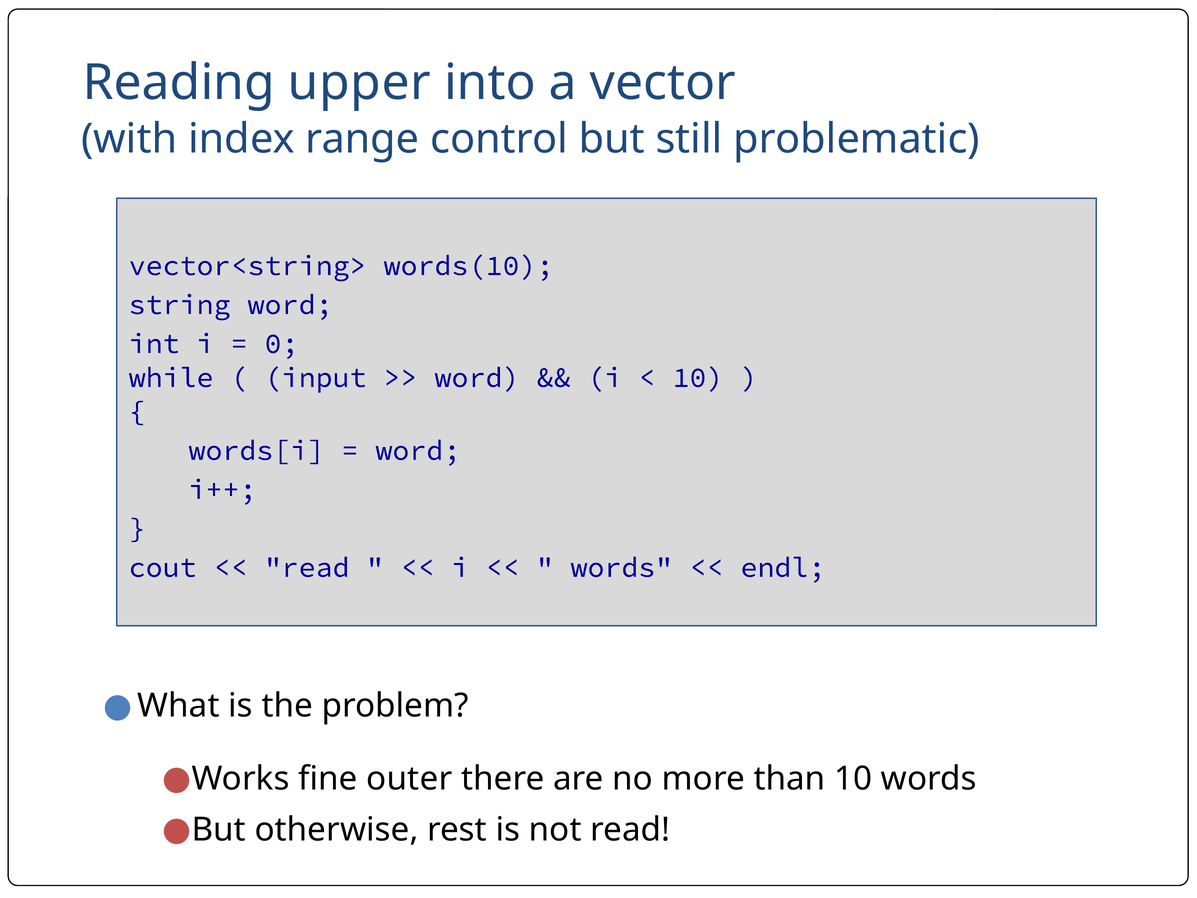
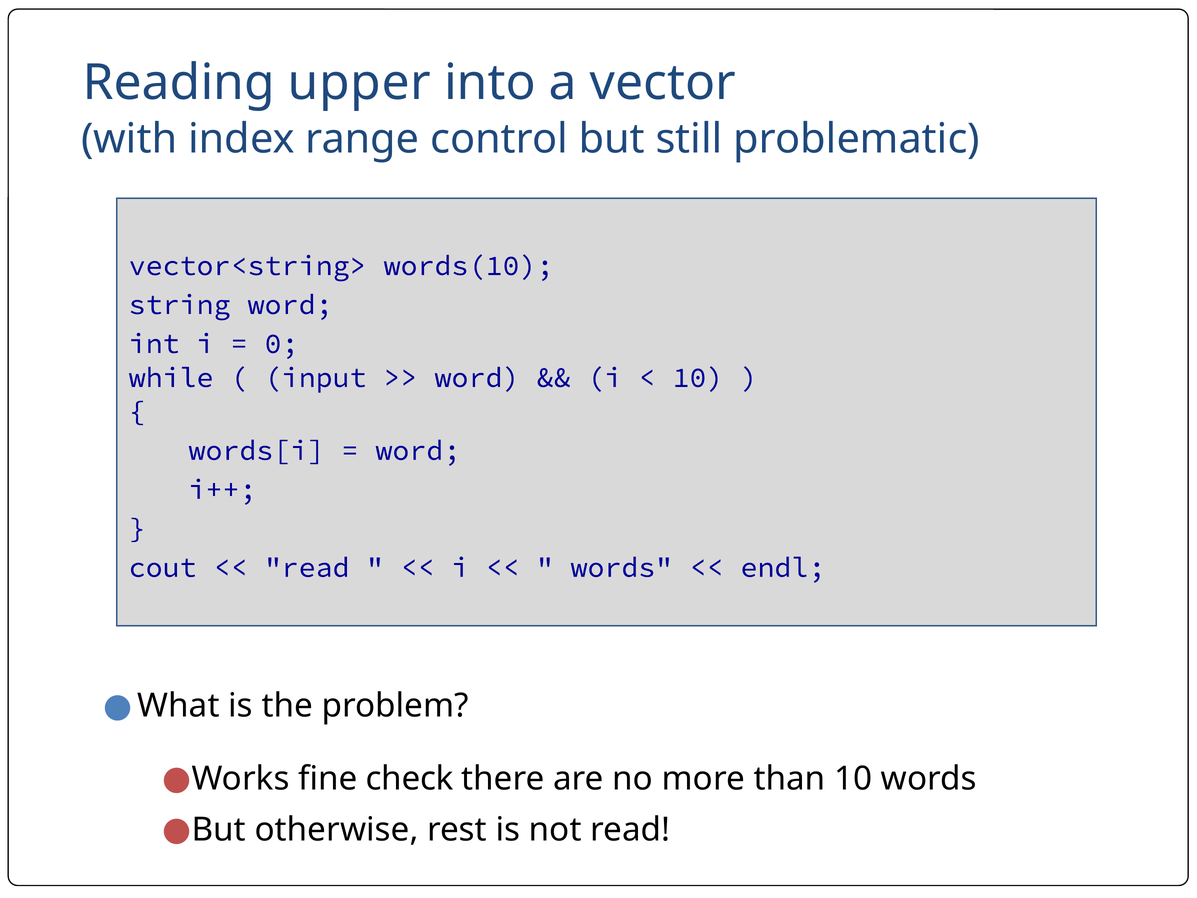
outer: outer -> check
